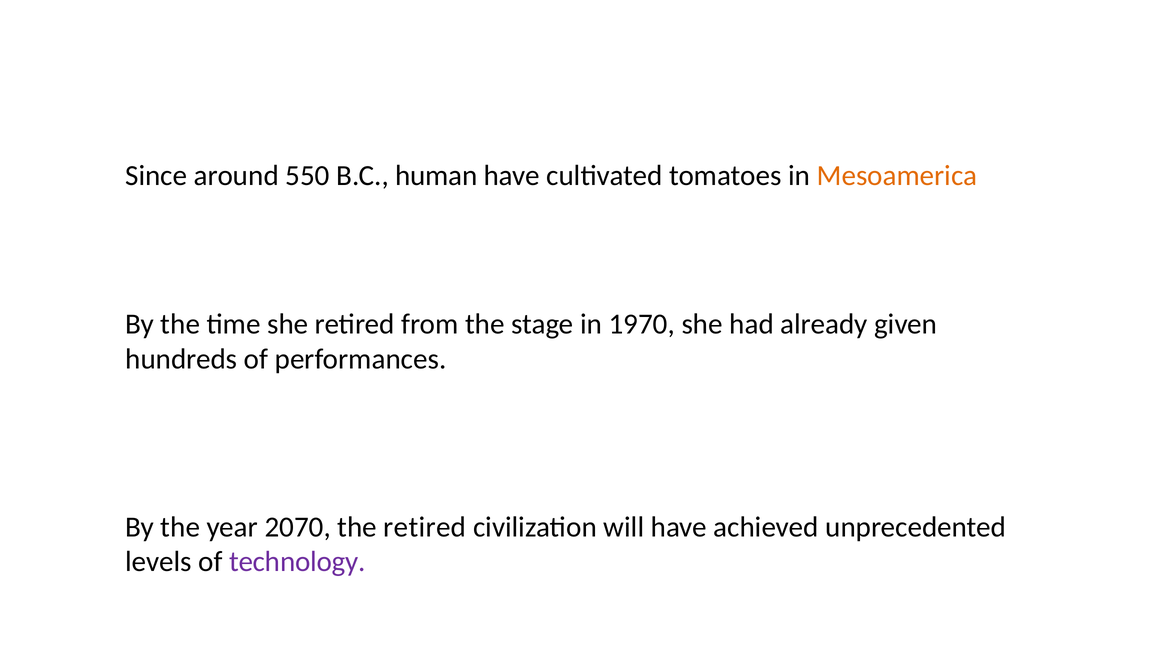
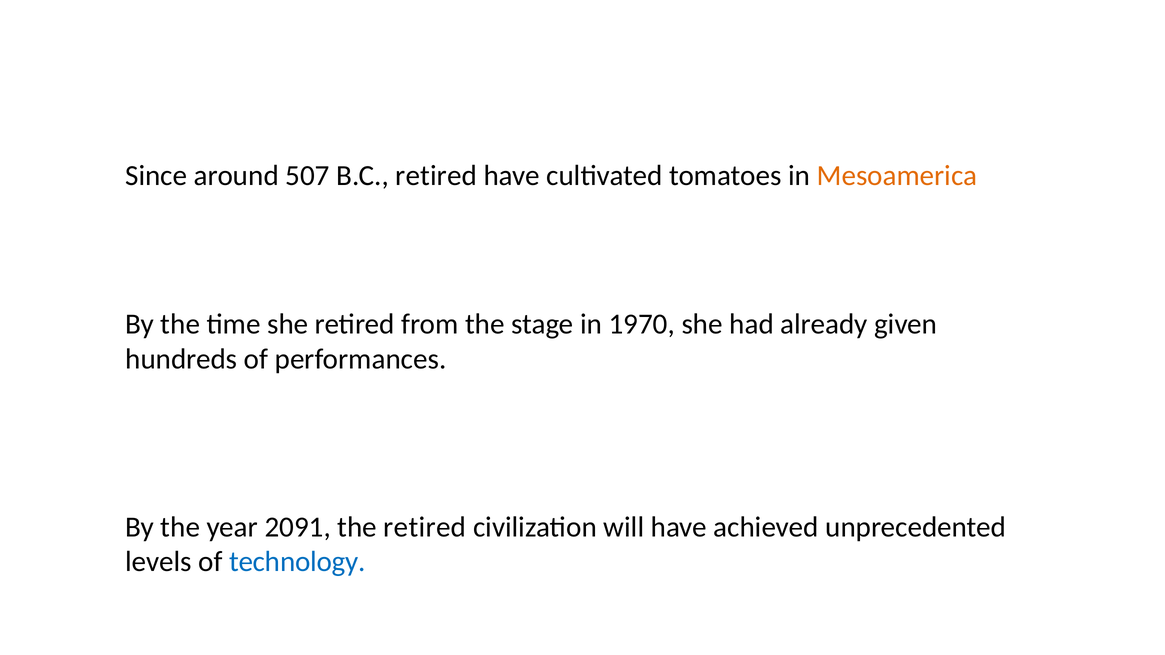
550: 550 -> 507
B.C human: human -> retired
2070: 2070 -> 2091
technology colour: purple -> blue
